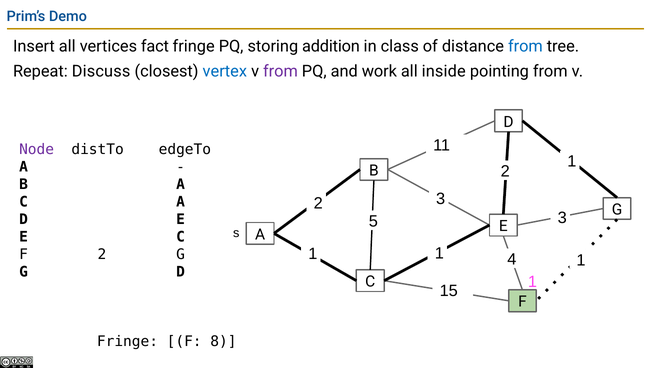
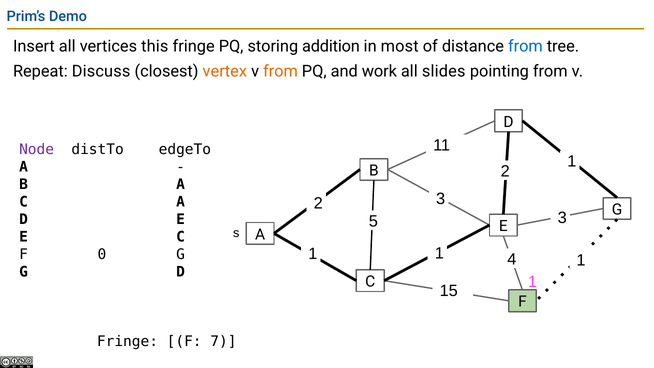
fact: fact -> this
class: class -> most
vertex colour: blue -> orange
from at (280, 71) colour: purple -> orange
inside: inside -> slides
F 2: 2 -> 0
8: 8 -> 7
